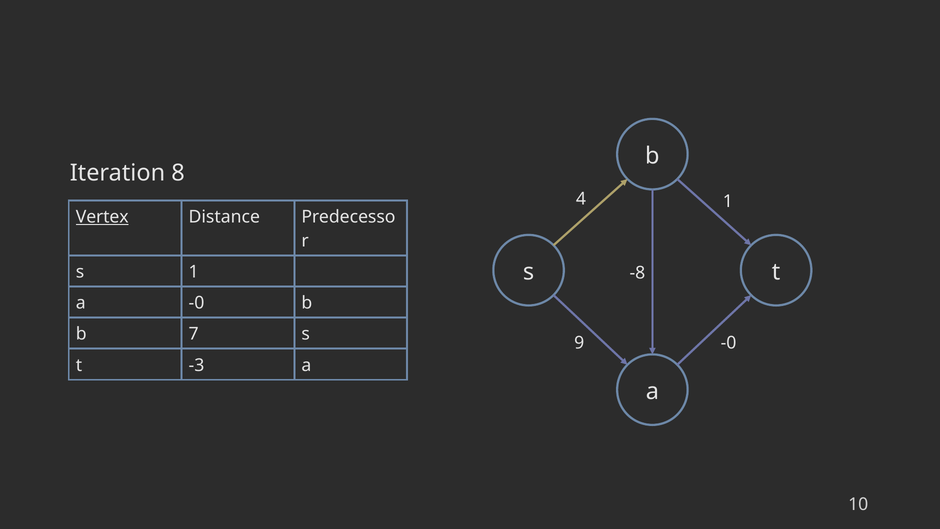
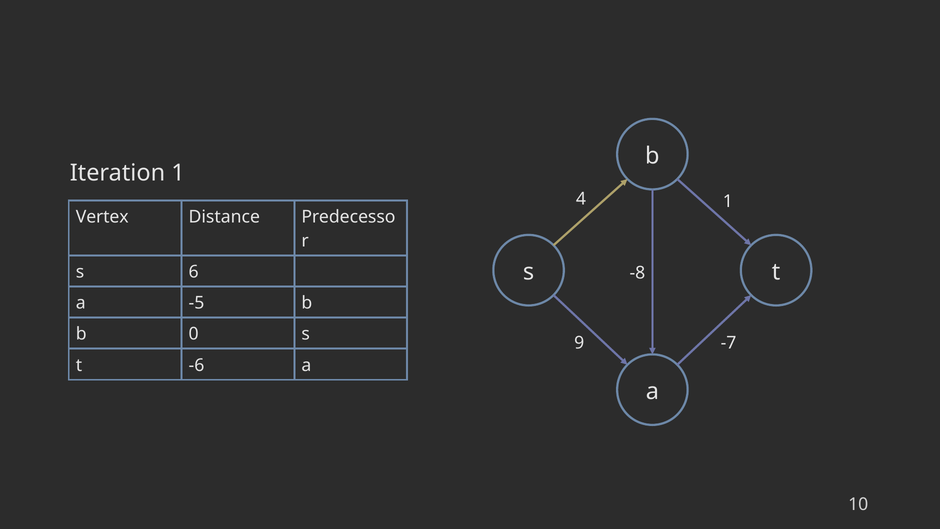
Iteration 8: 8 -> 1
Vertex underline: present -> none
s 1: 1 -> 6
a -0: -0 -> -5
7: 7 -> 0
-0 at (729, 343): -0 -> -7
-3: -3 -> -6
